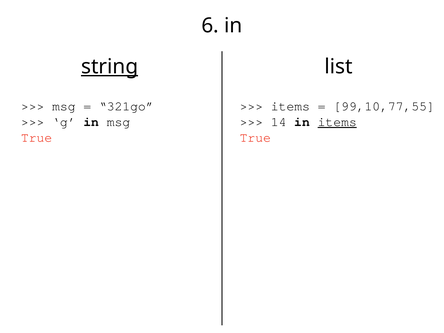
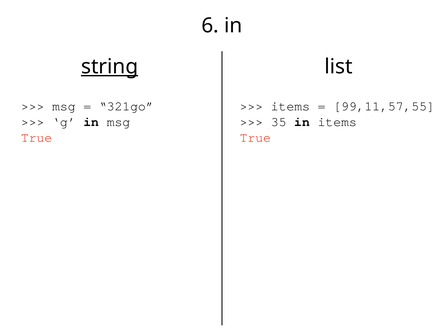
99,10,77,55: 99,10,77,55 -> 99,11,57,55
14: 14 -> 35
items at (337, 122) underline: present -> none
